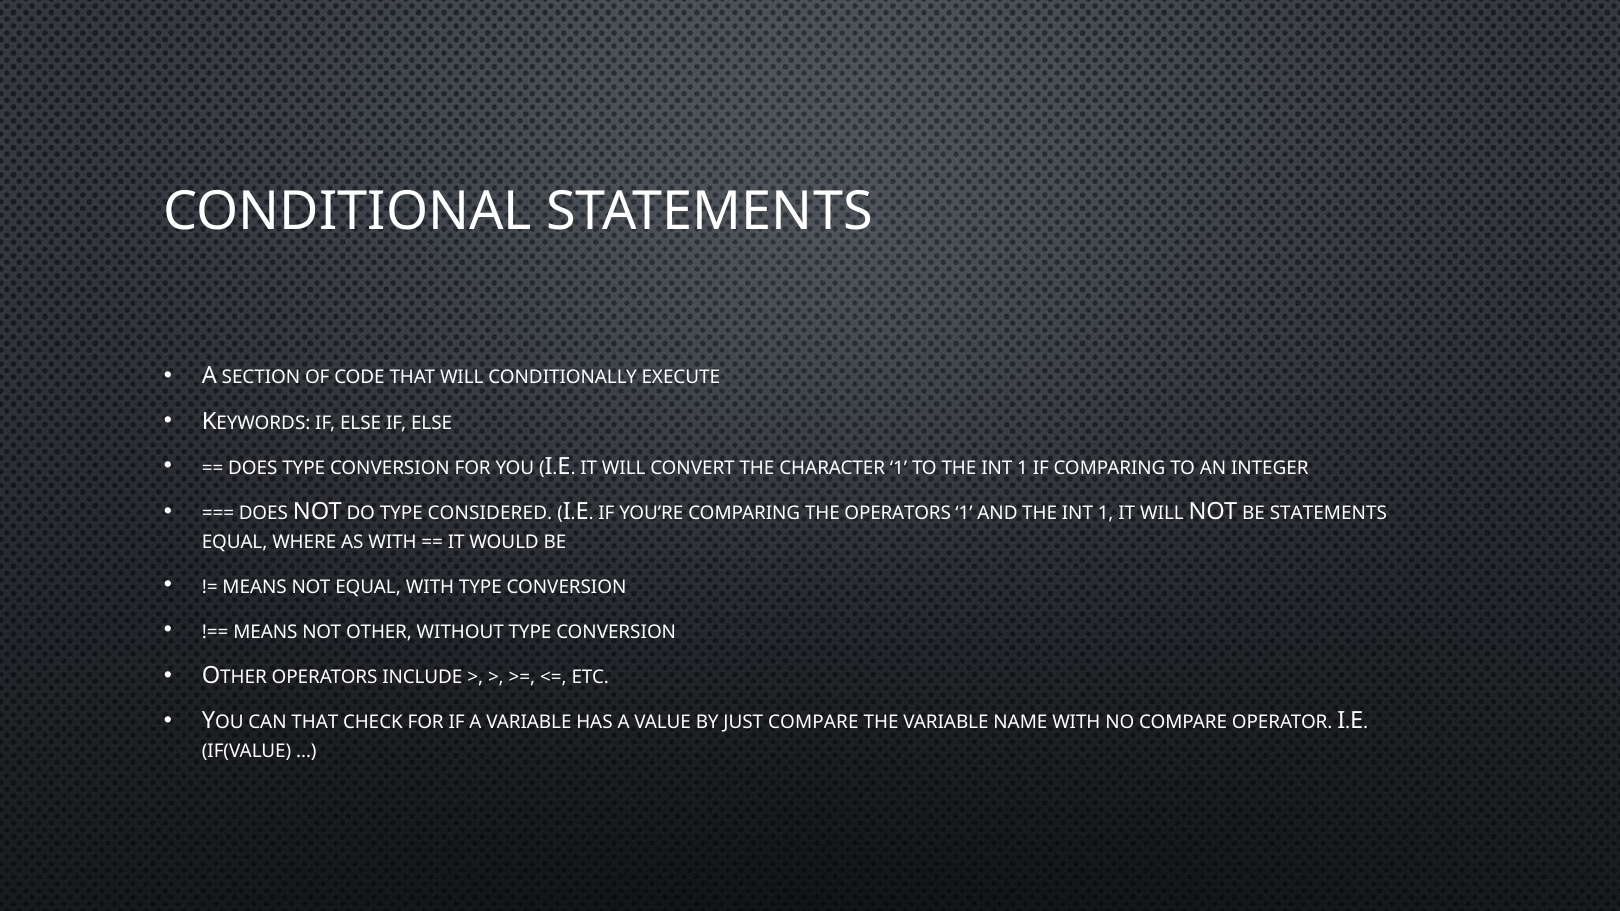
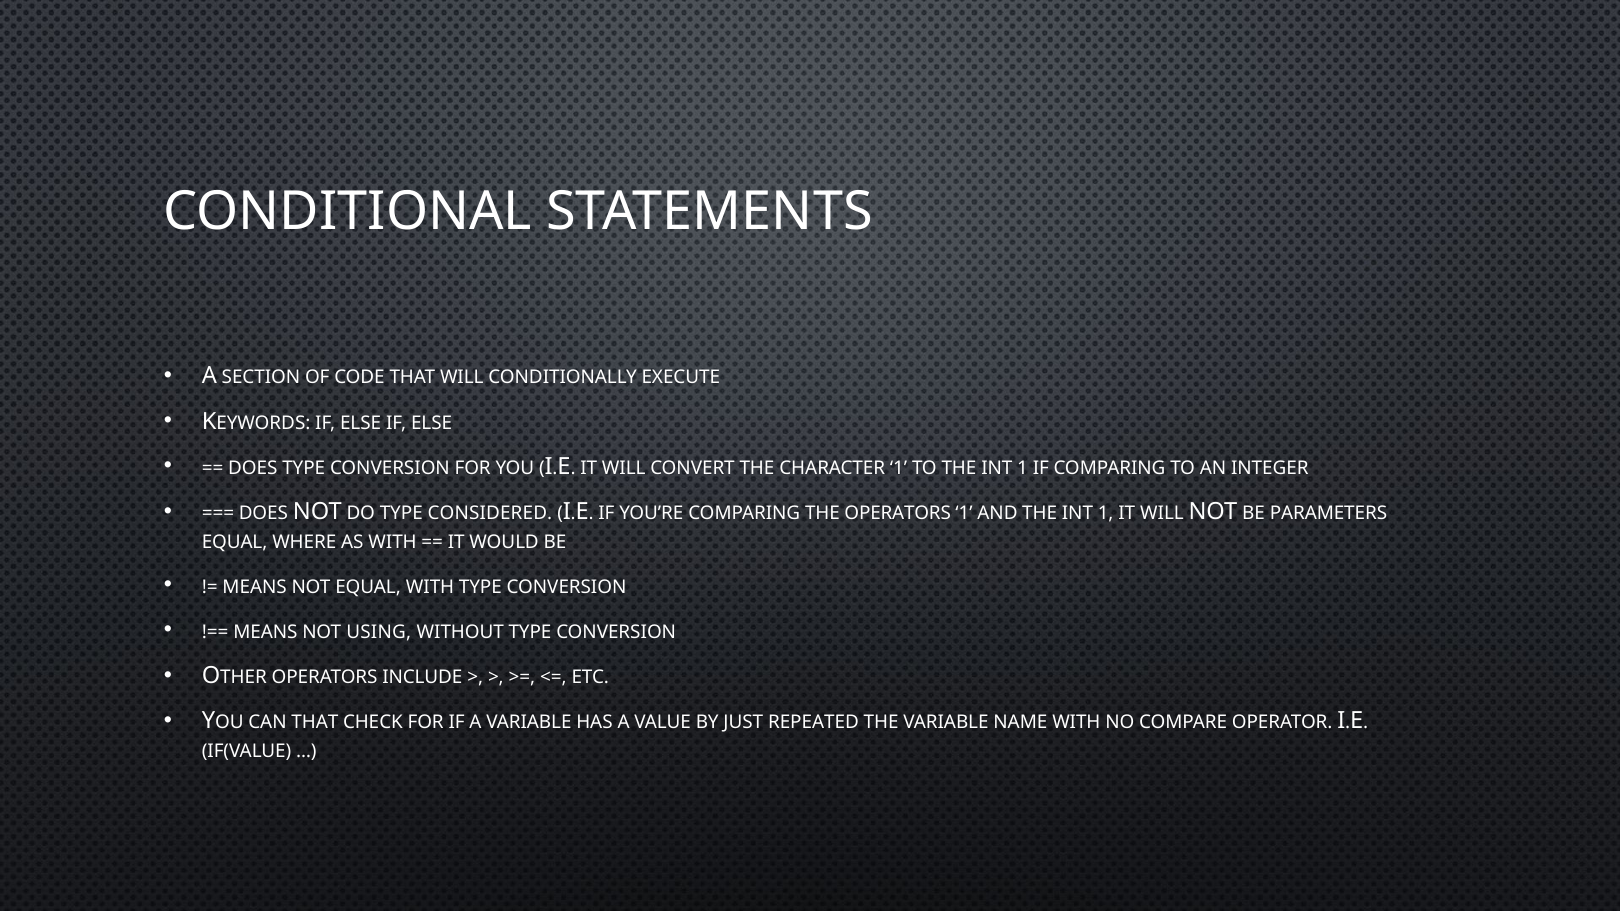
BE STATEMENTS: STATEMENTS -> PARAMETERS
NOT OTHER: OTHER -> USING
JUST COMPARE: COMPARE -> REPEATED
